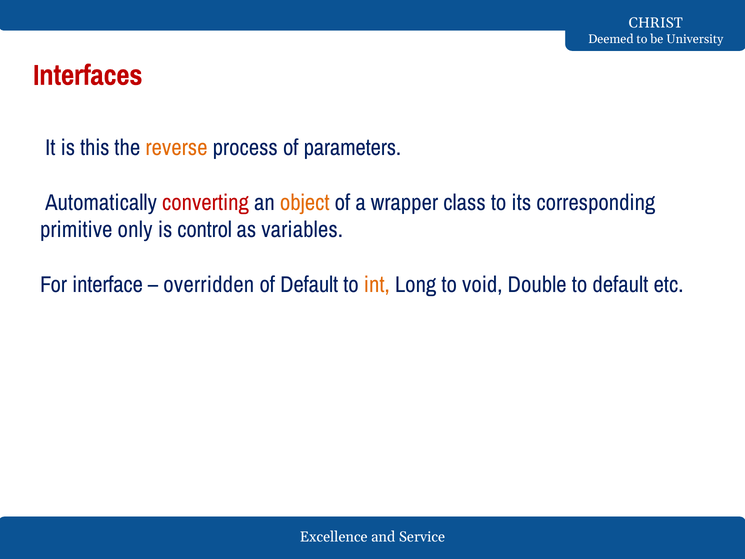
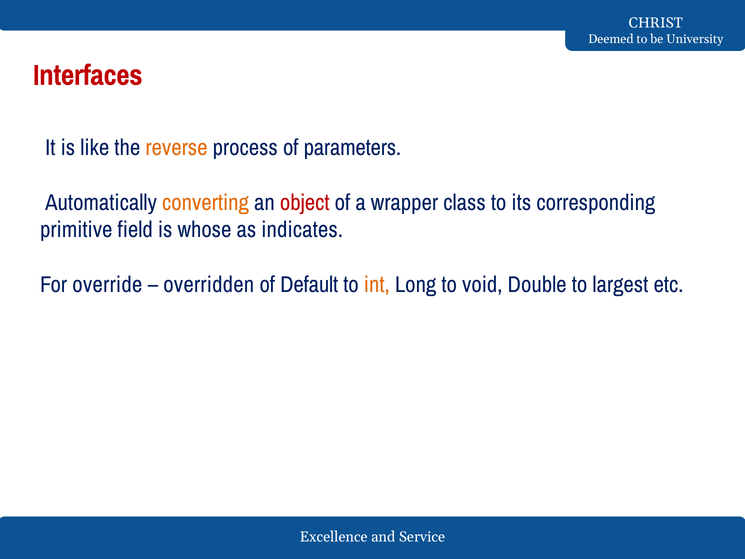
this: this -> like
converting colour: red -> orange
object colour: orange -> red
only: only -> field
control: control -> whose
variables: variables -> indicates
interface: interface -> override
to default: default -> largest
